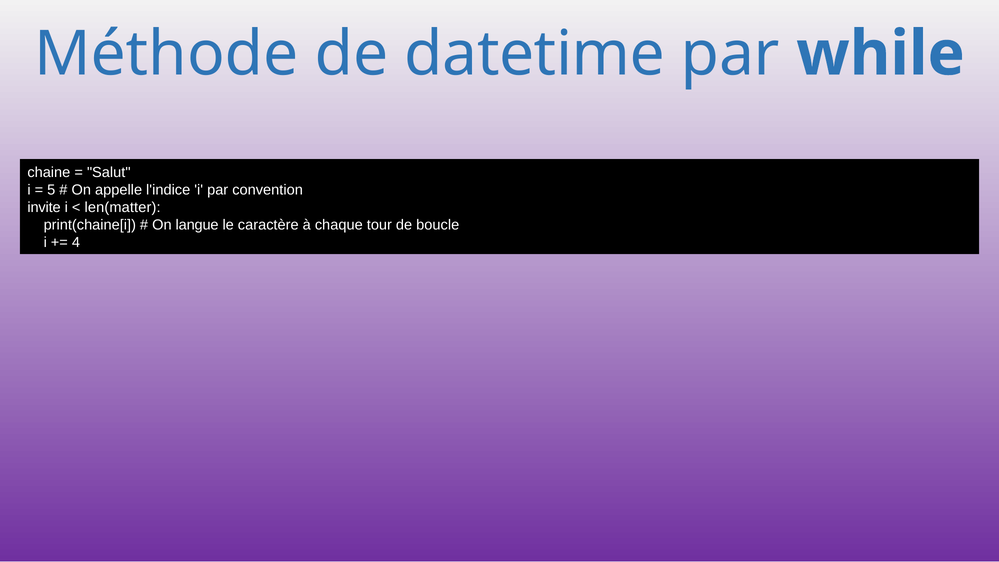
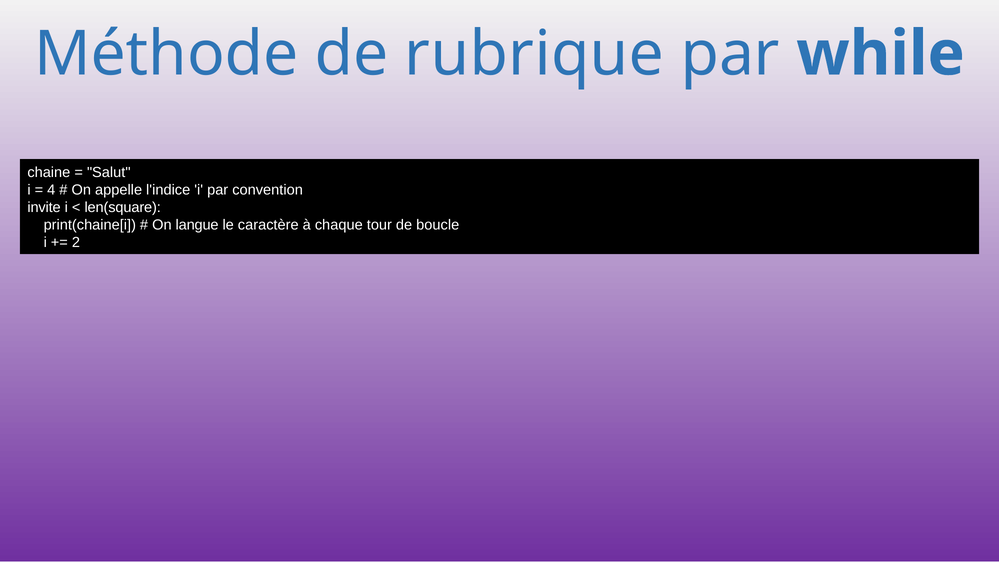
datetime: datetime -> rubrique
5: 5 -> 4
len(matter: len(matter -> len(square
4: 4 -> 2
